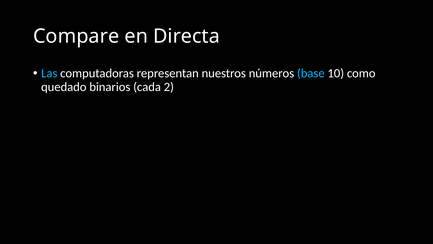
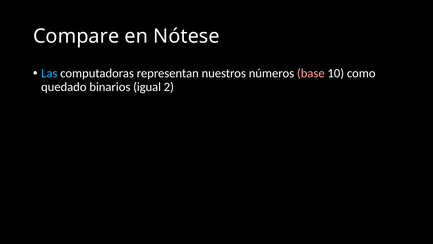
Directa: Directa -> Nótese
base colour: light blue -> pink
cada: cada -> igual
